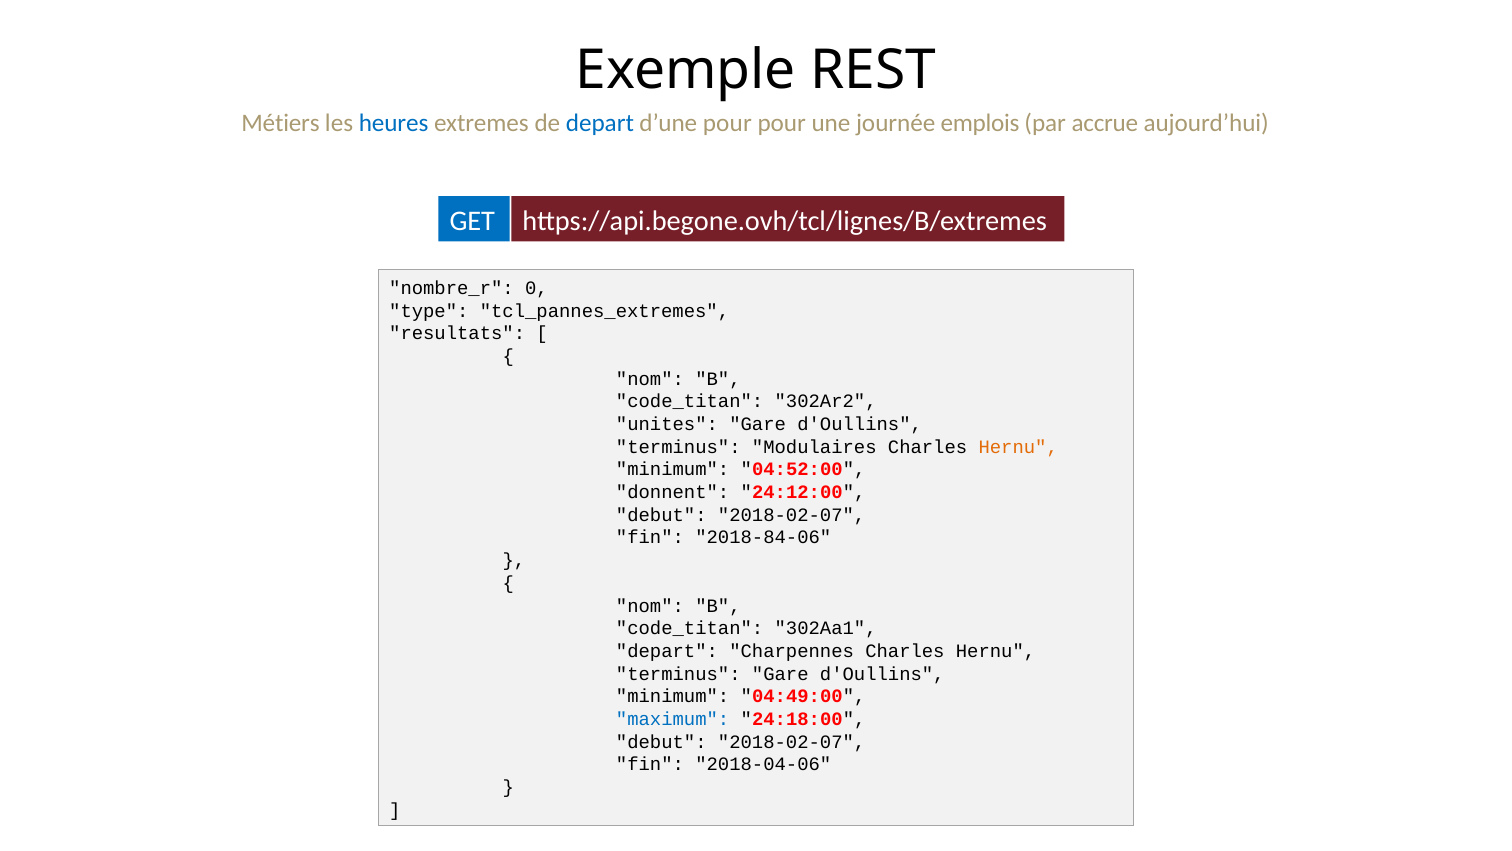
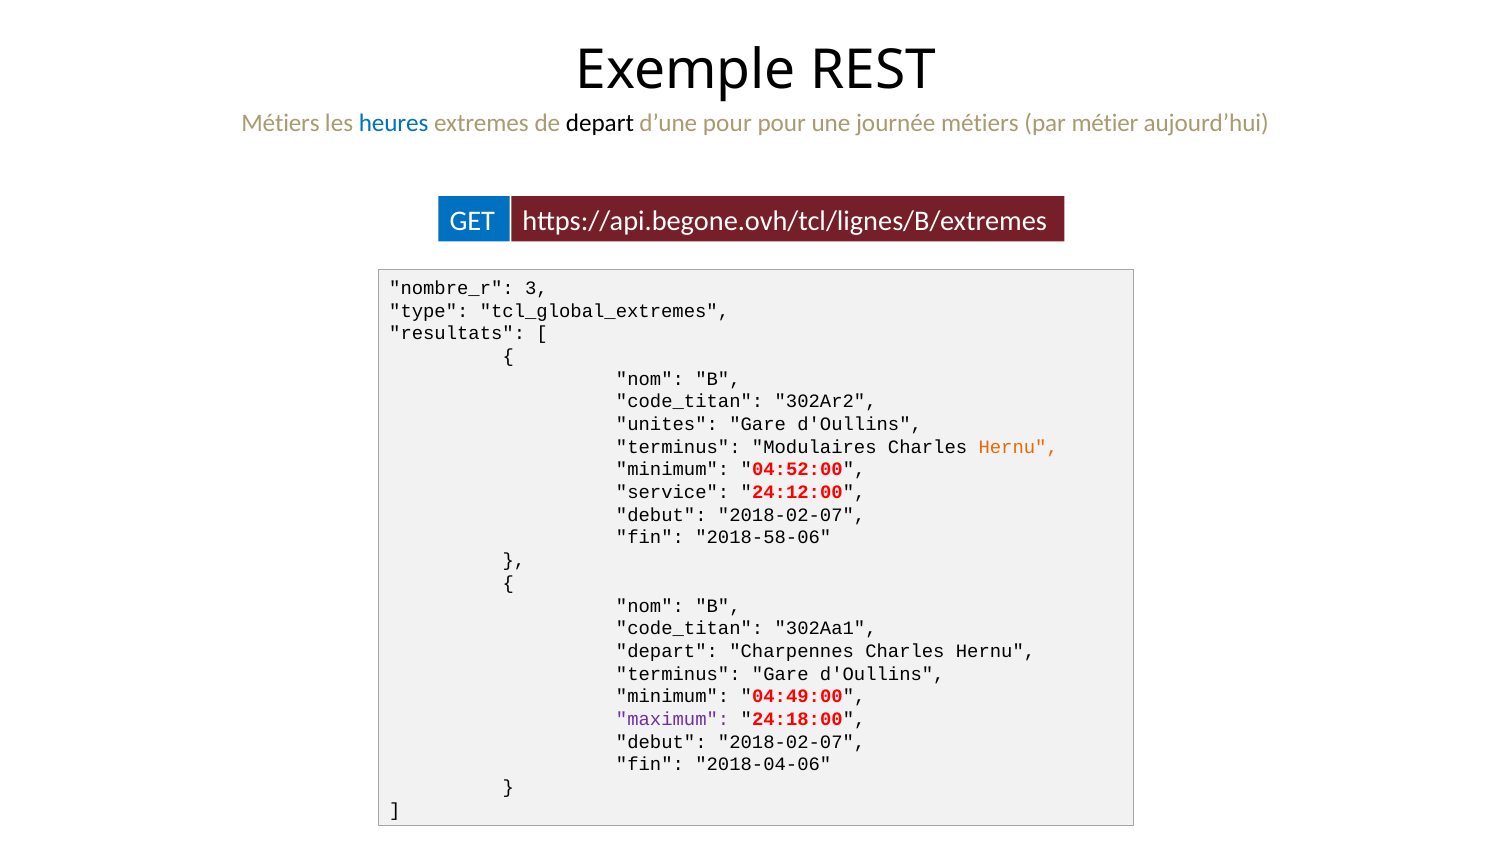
depart at (600, 123) colour: blue -> black
journée emplois: emplois -> métiers
accrue: accrue -> métier
0: 0 -> 3
tcl_pannes_extremes: tcl_pannes_extremes -> tcl_global_extremes
donnent: donnent -> service
2018-84-06: 2018-84-06 -> 2018-58-06
maximum colour: blue -> purple
